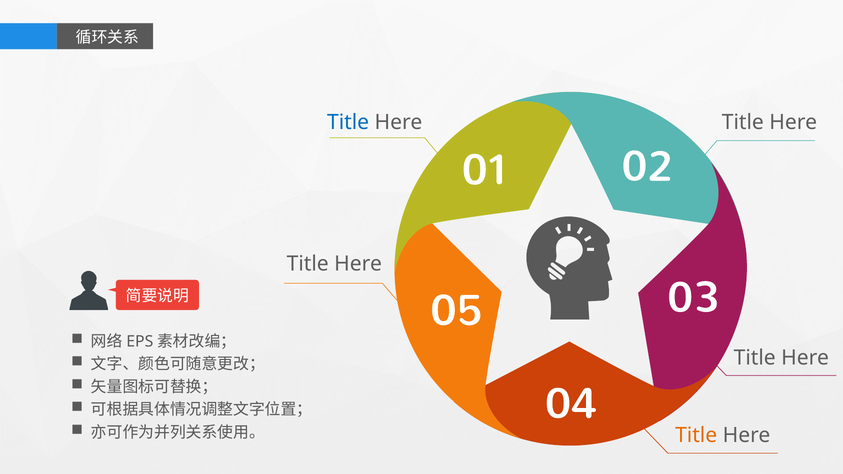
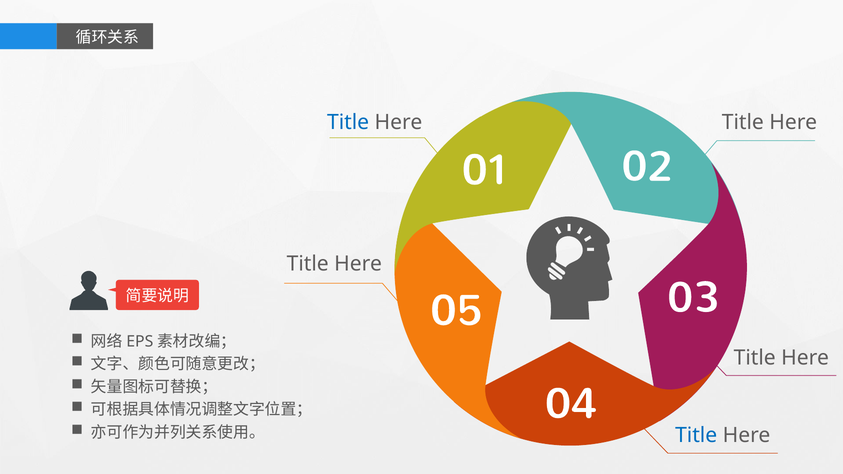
Title at (696, 436) colour: orange -> blue
